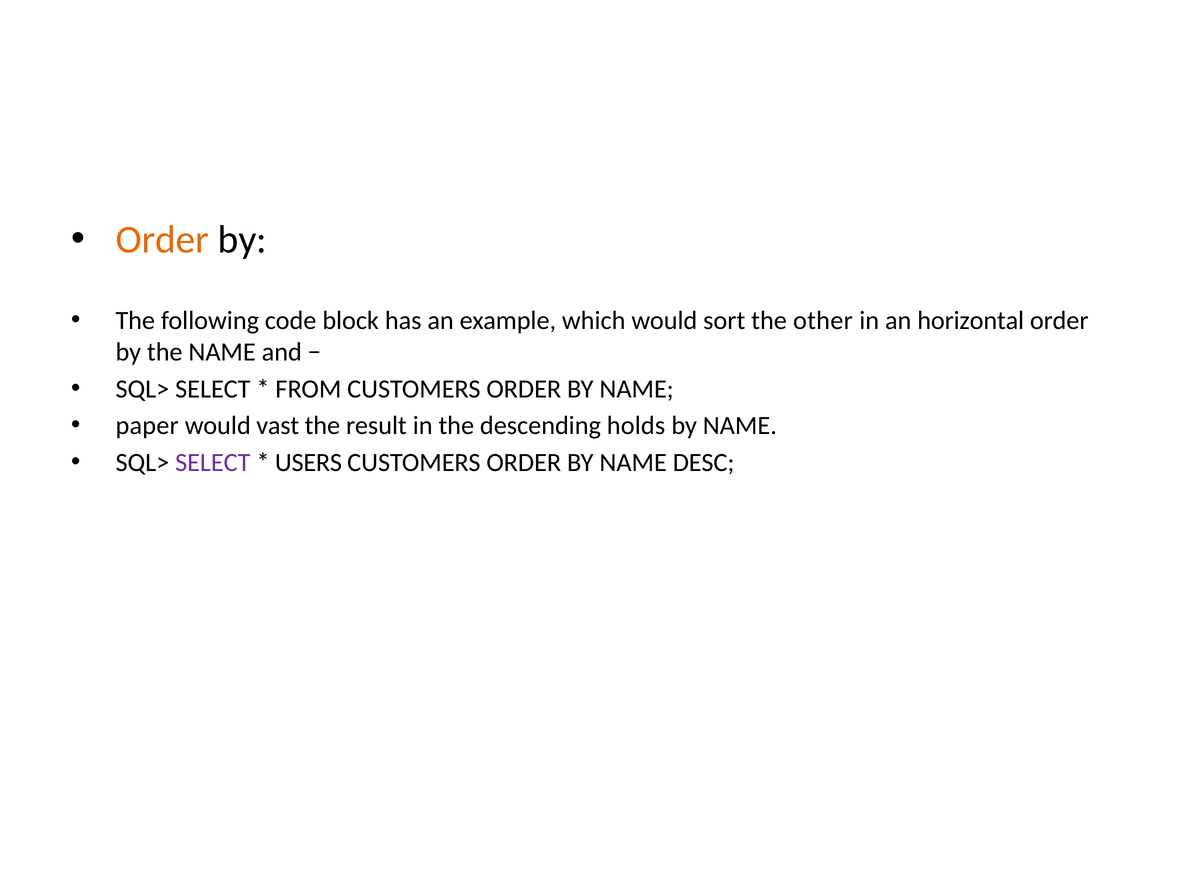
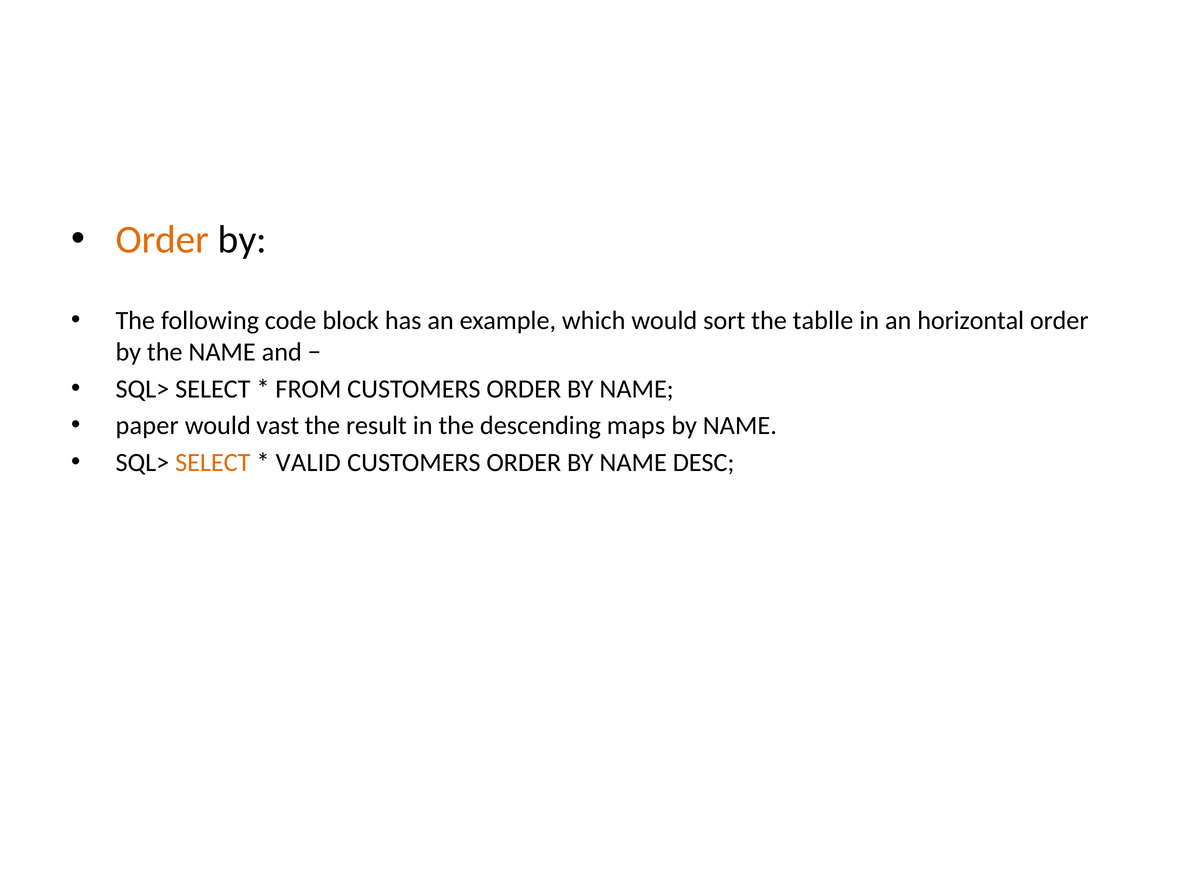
other: other -> tablle
holds: holds -> maps
SELECT at (213, 462) colour: purple -> orange
USERS: USERS -> VALID
